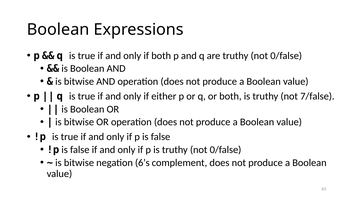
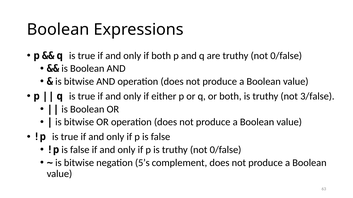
7/false: 7/false -> 3/false
6’s: 6’s -> 5’s
